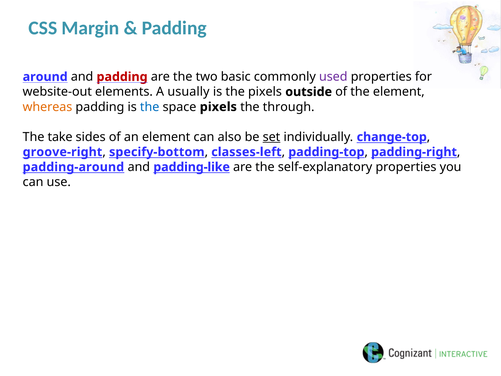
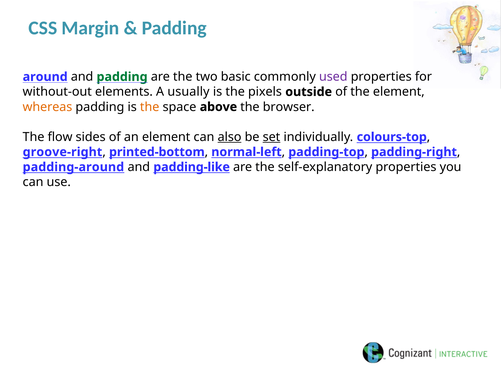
padding at (122, 77) colour: red -> green
website-out: website-out -> without-out
the at (150, 107) colour: blue -> orange
space pixels: pixels -> above
through: through -> browser
take: take -> flow
also underline: none -> present
change-top: change-top -> colours-top
specify-bottom: specify-bottom -> printed-bottom
classes-left: classes-left -> normal-left
